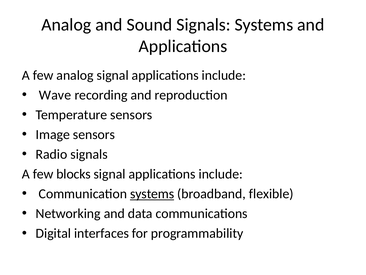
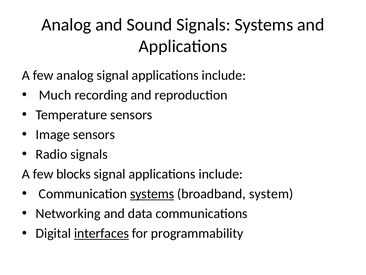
Wave: Wave -> Much
flexible: flexible -> system
interfaces underline: none -> present
